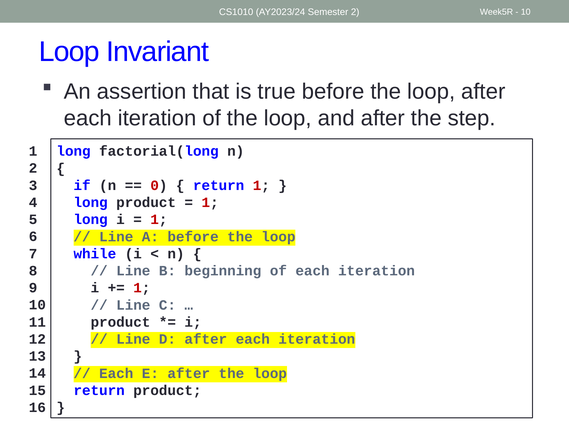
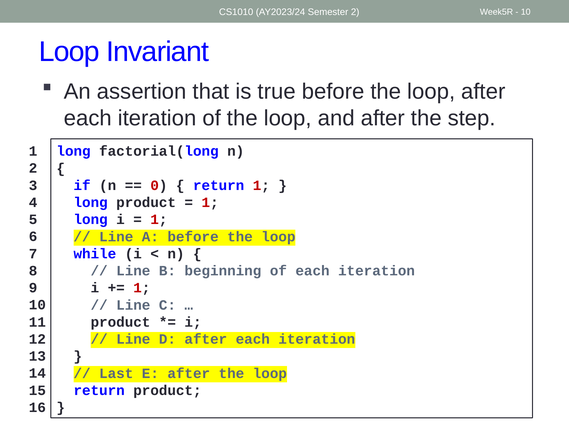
Each at (116, 373): Each -> Last
